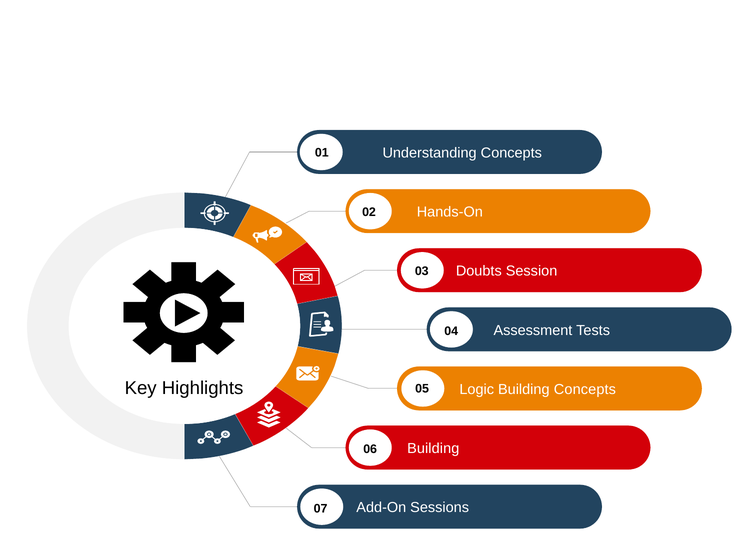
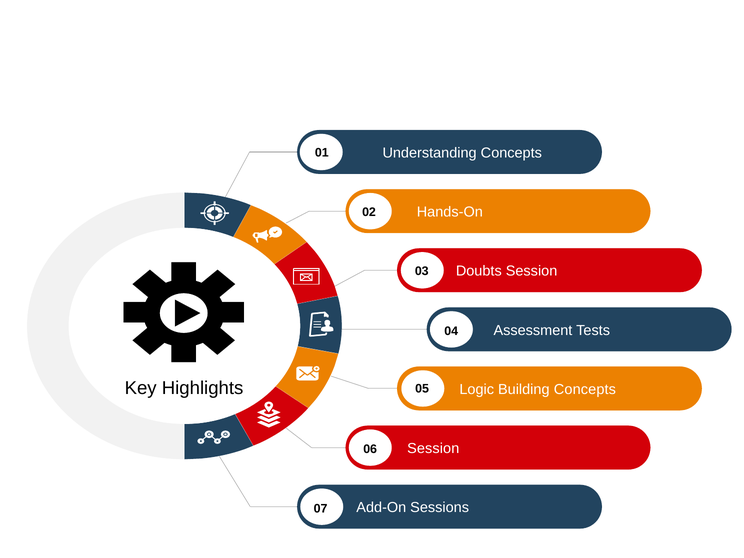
Building at (433, 449): Building -> Session
